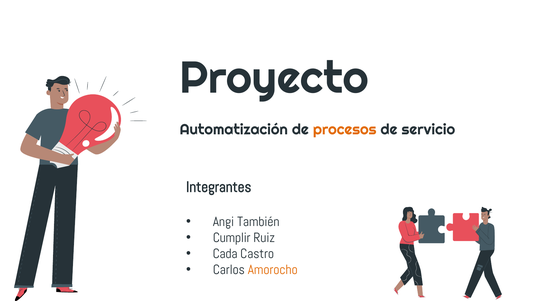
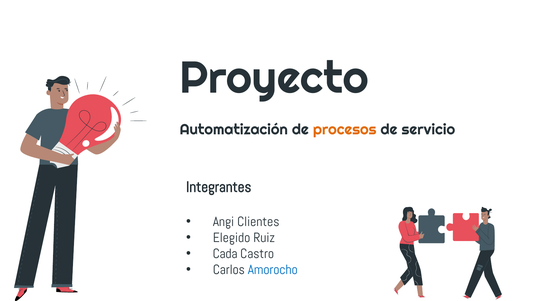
También: También -> Clientes
Cumplir: Cumplir -> Elegido
Amorocho colour: orange -> blue
